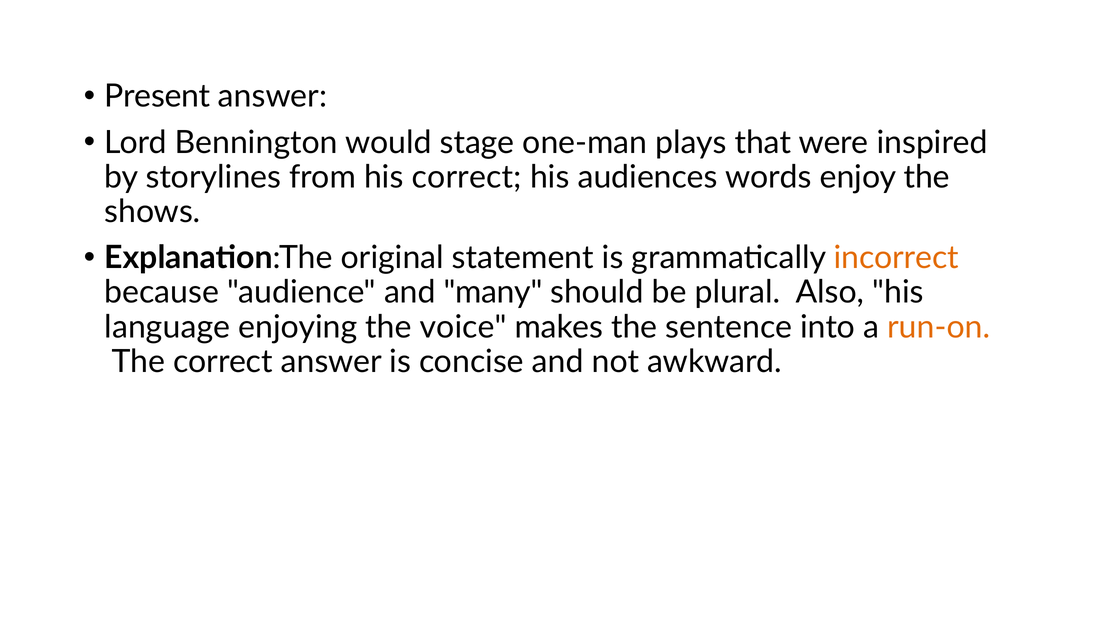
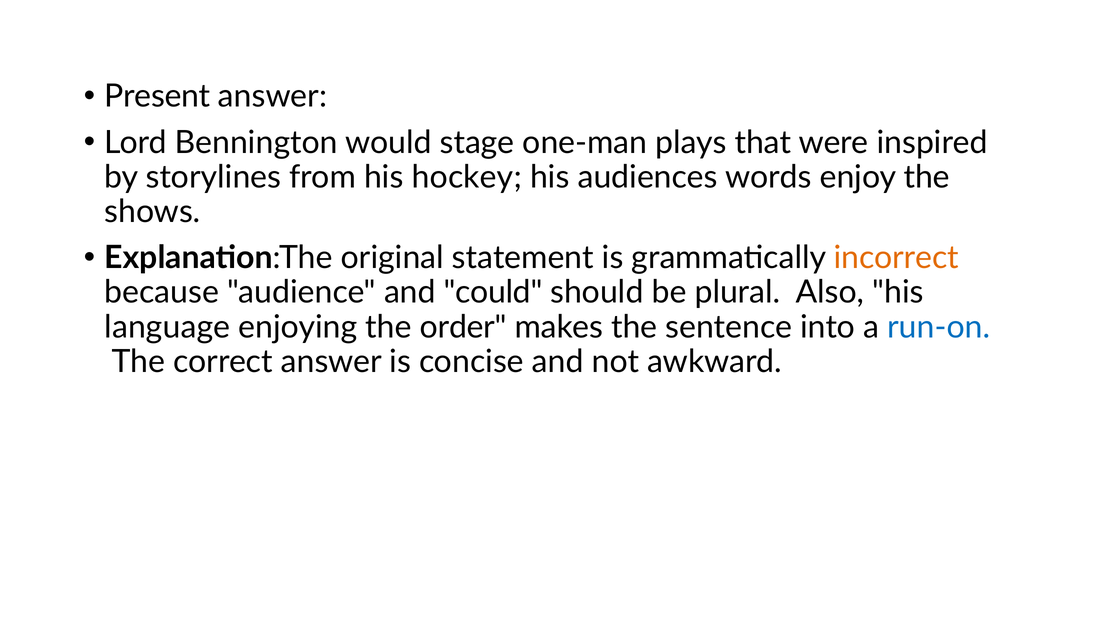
his correct: correct -> hockey
many: many -> could
voice: voice -> order
run-on colour: orange -> blue
